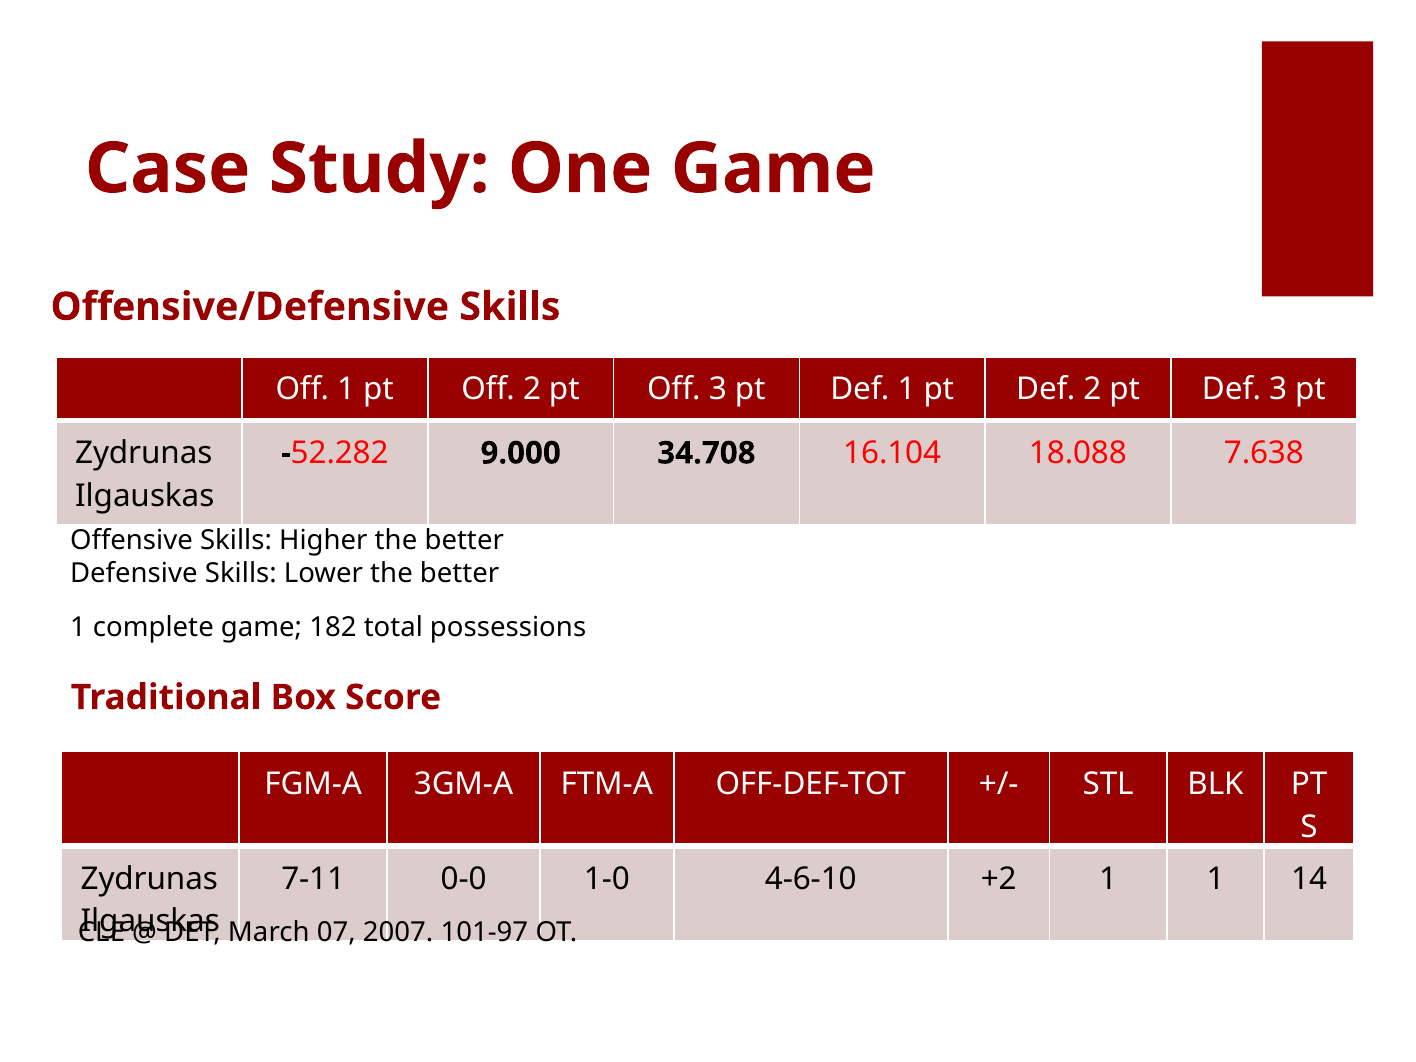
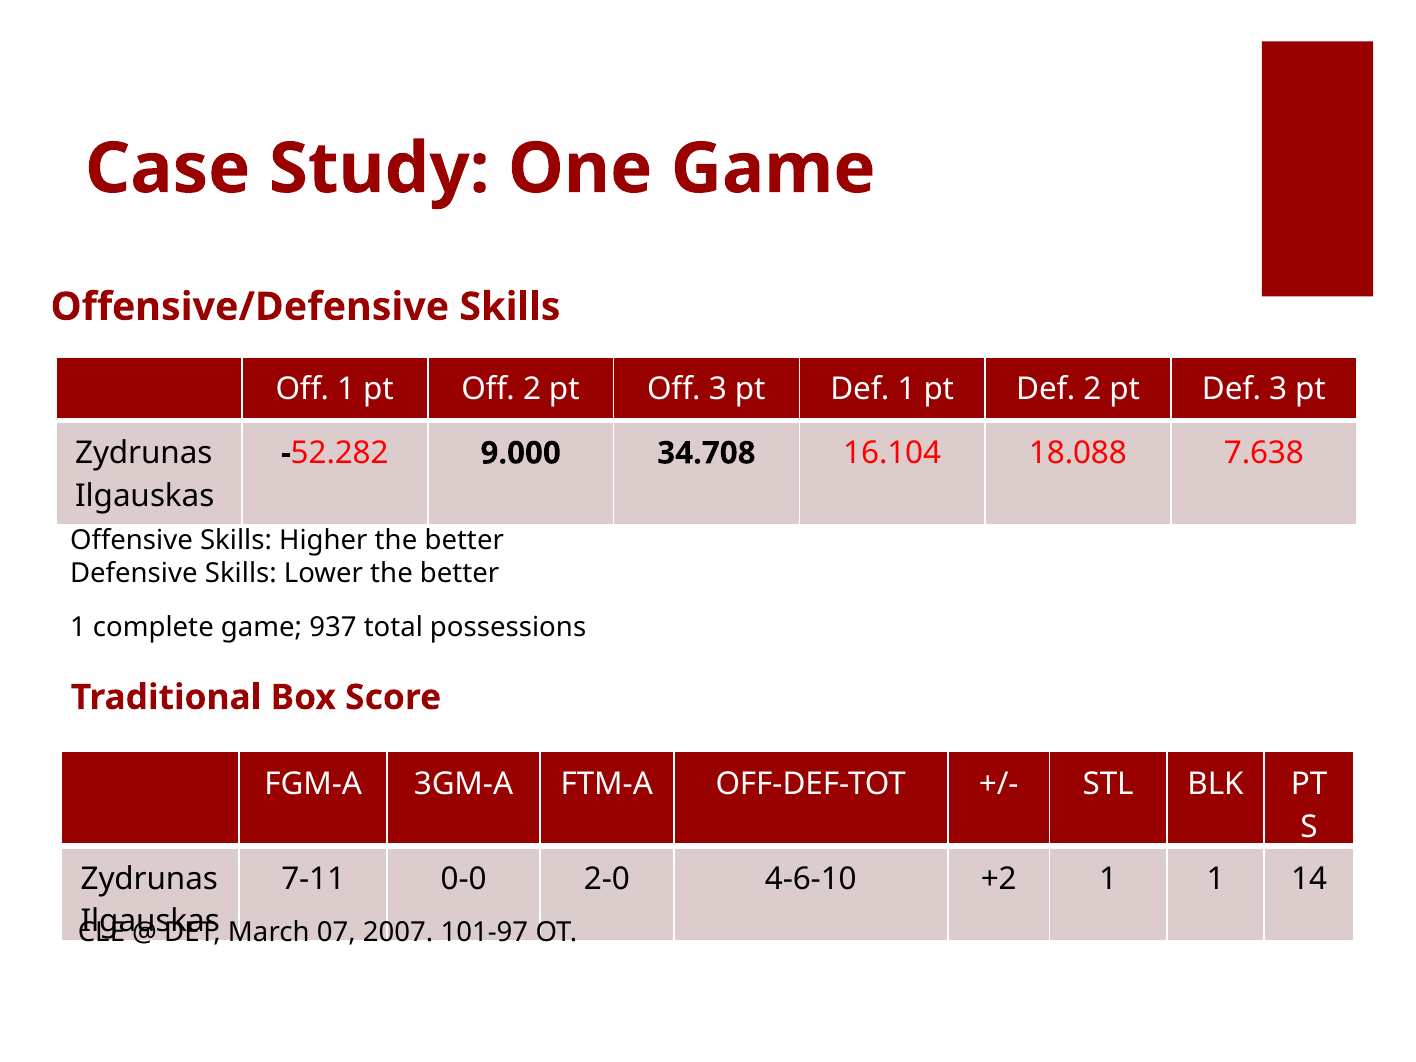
182: 182 -> 937
1-0: 1-0 -> 2-0
